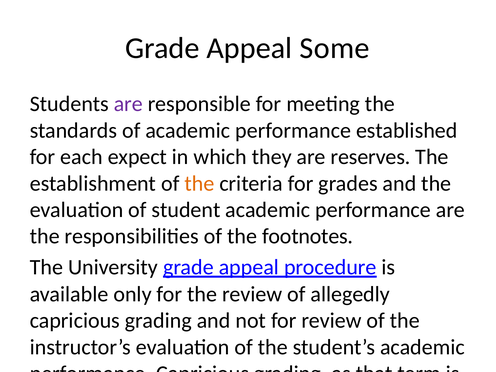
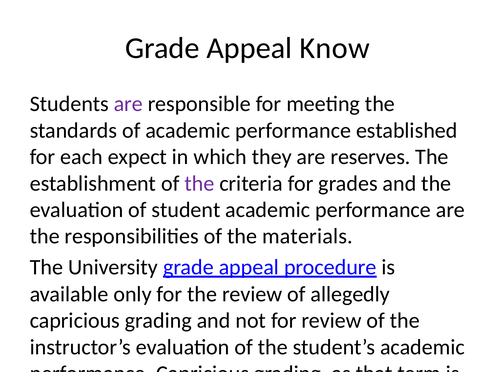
Appeal Some: Some -> Know
the at (199, 183) colour: orange -> purple
footnotes: footnotes -> materials
